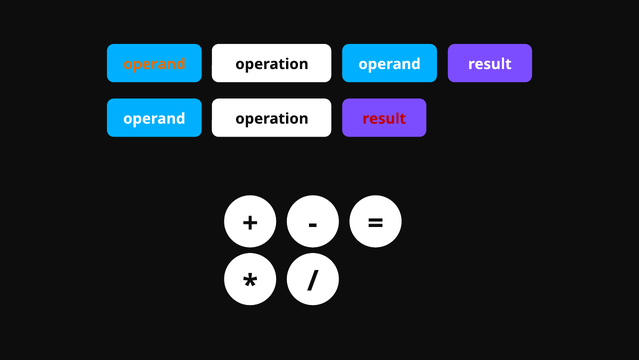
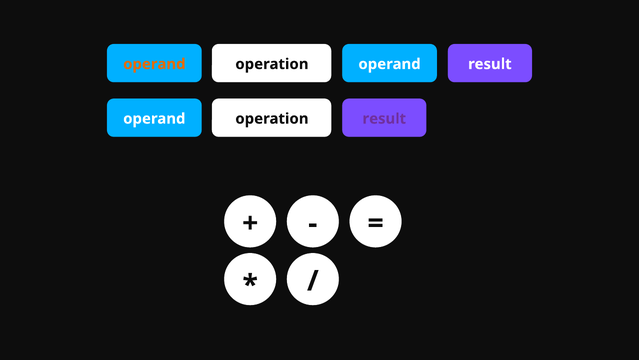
result at (384, 119) colour: red -> purple
